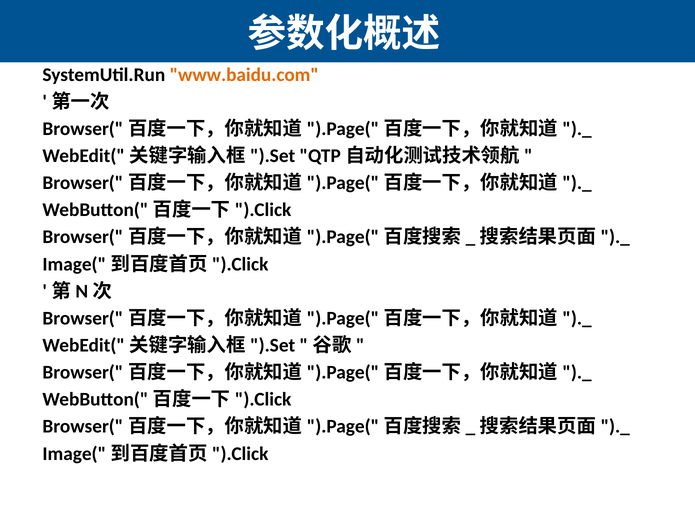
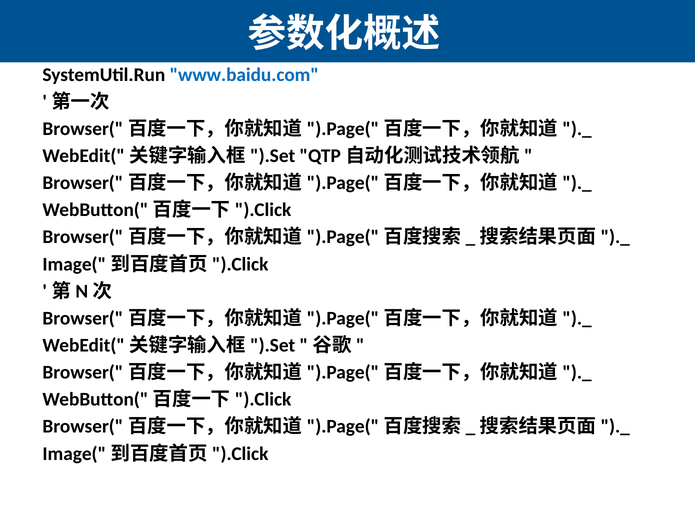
www.baidu.com colour: orange -> blue
